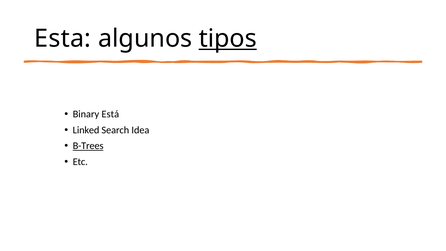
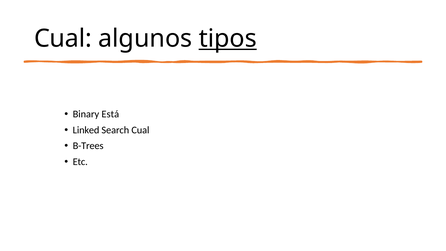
Esta at (63, 39): Esta -> Cual
Search Idea: Idea -> Cual
B-Trees underline: present -> none
